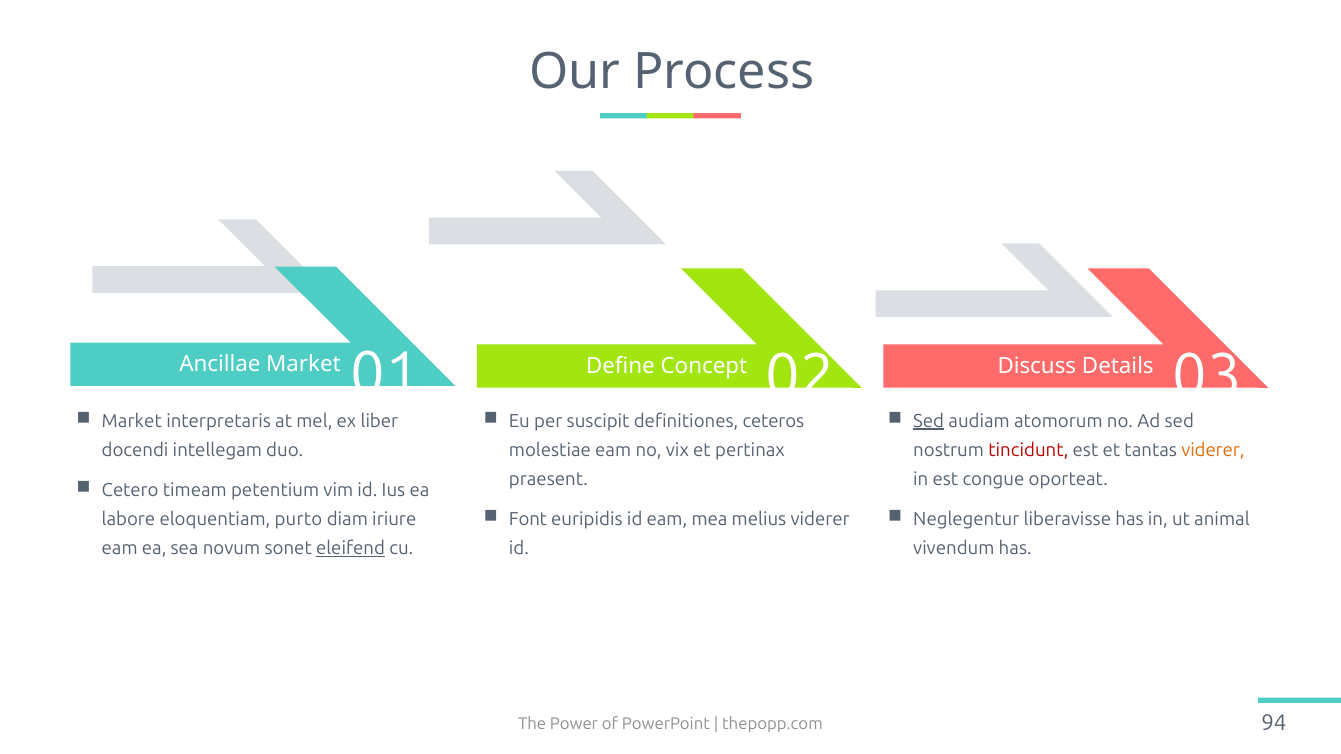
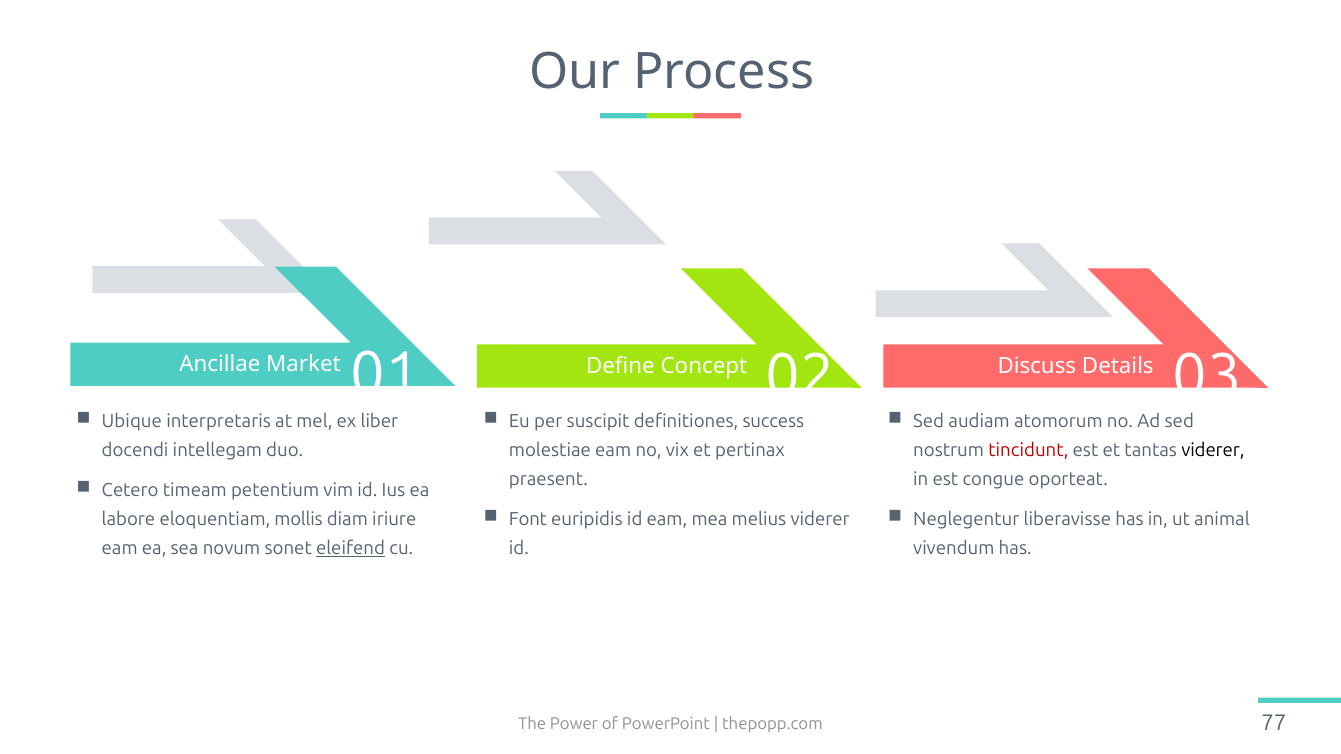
Market at (132, 421): Market -> Ubique
ceteros: ceteros -> success
Sed at (929, 421) underline: present -> none
viderer at (1213, 450) colour: orange -> black
purto: purto -> mollis
94: 94 -> 77
